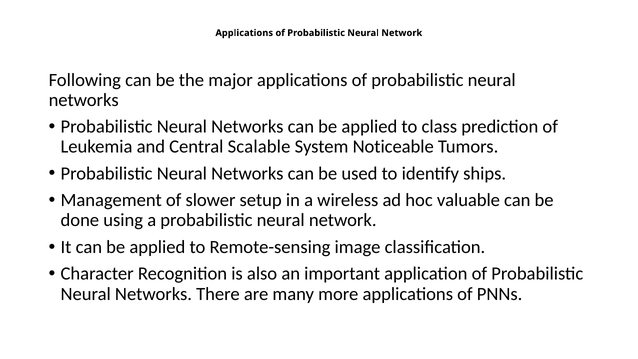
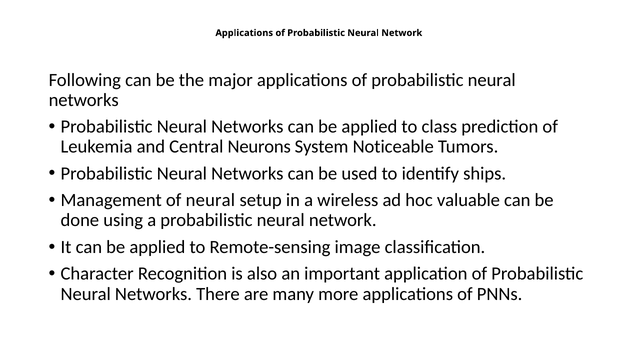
Scalable: Scalable -> Neurons
of slower: slower -> neural
